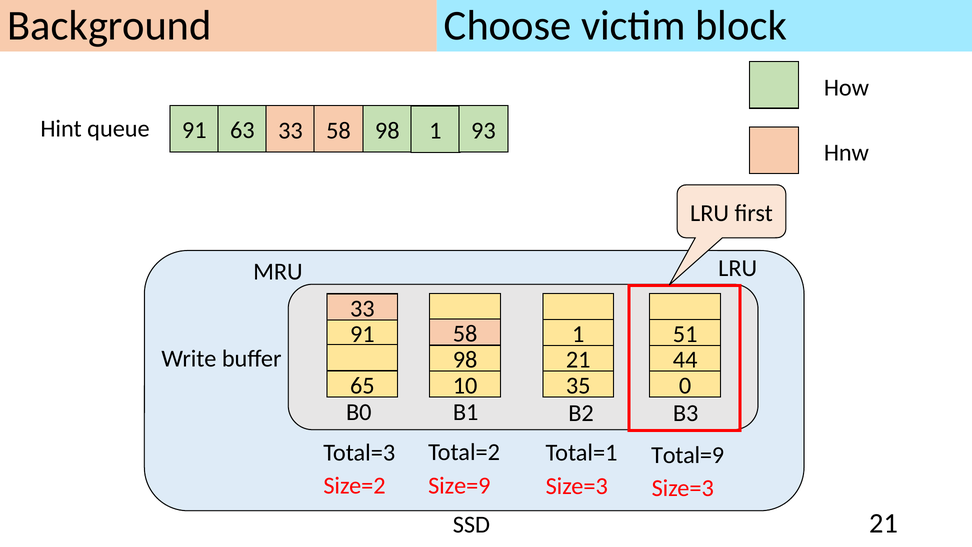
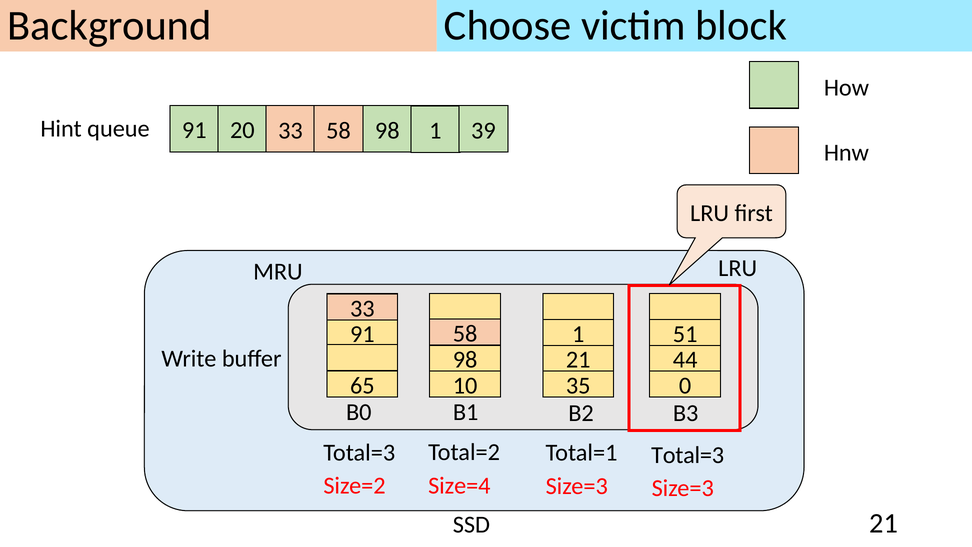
63: 63 -> 20
93: 93 -> 39
Total=1 Total=9: Total=9 -> Total=3
Size=9: Size=9 -> Size=4
